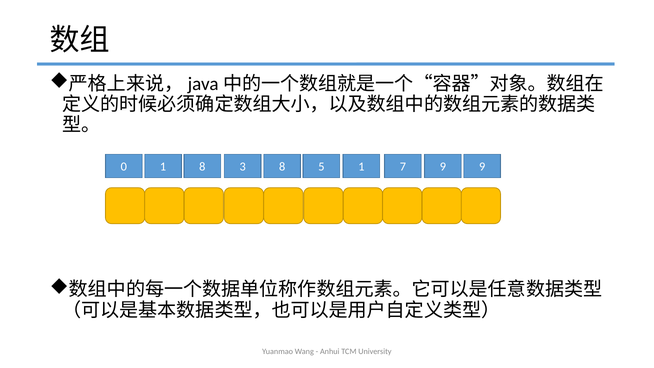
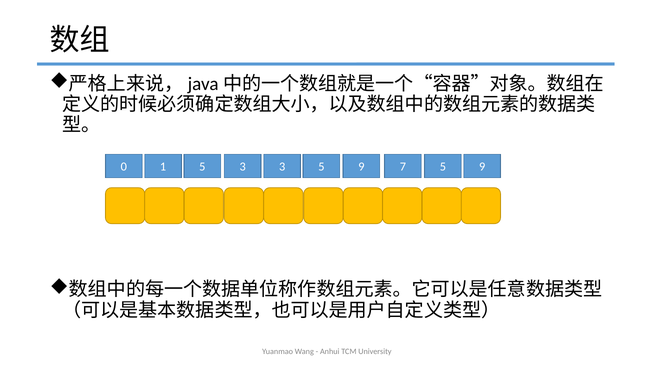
1 8: 8 -> 5
3 8: 8 -> 3
1 at (361, 167): 1 -> 9
7 9: 9 -> 5
